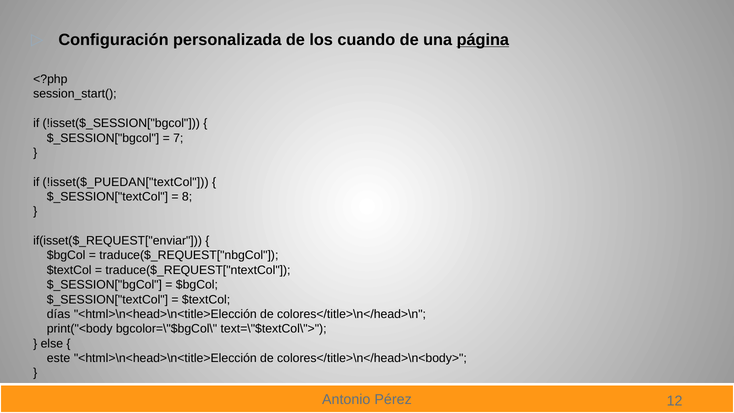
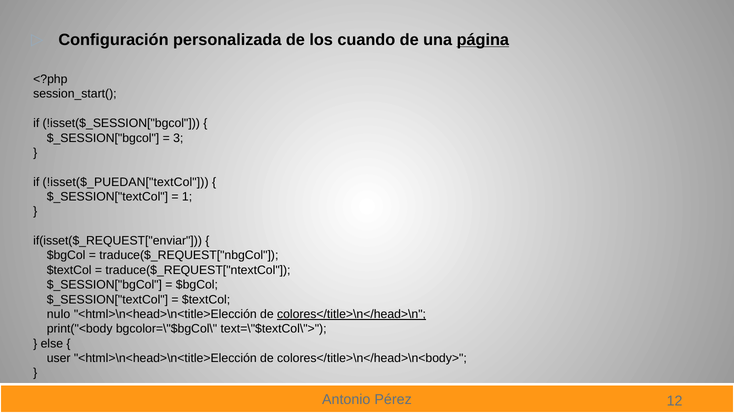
7: 7 -> 3
8: 8 -> 1
días: días -> nulo
colores</title>\n</head>\n underline: none -> present
este: este -> user
